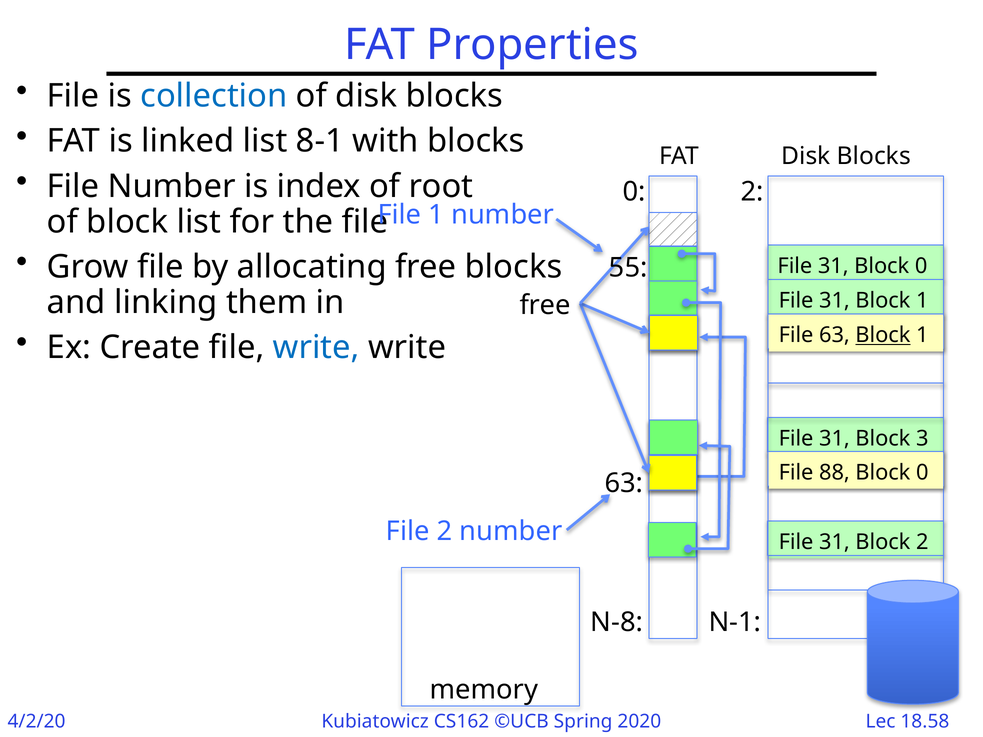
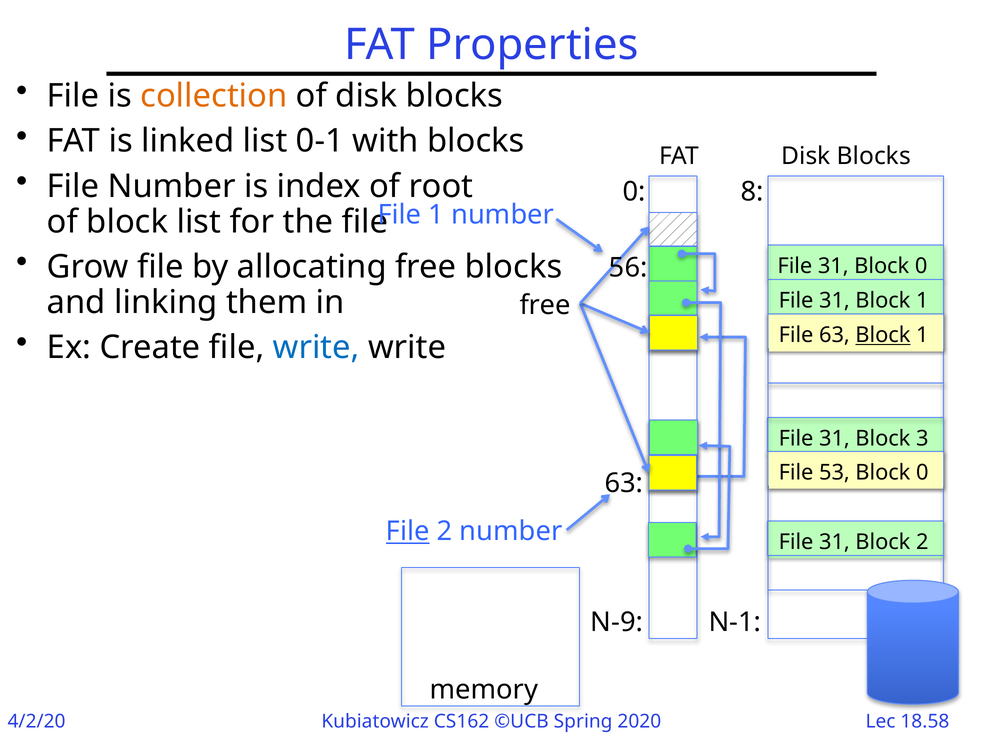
collection colour: blue -> orange
8-1: 8-1 -> 0-1
2 at (752, 192): 2 -> 8
55: 55 -> 56
88: 88 -> 53
File at (408, 532) underline: none -> present
N-8: N-8 -> N-9
